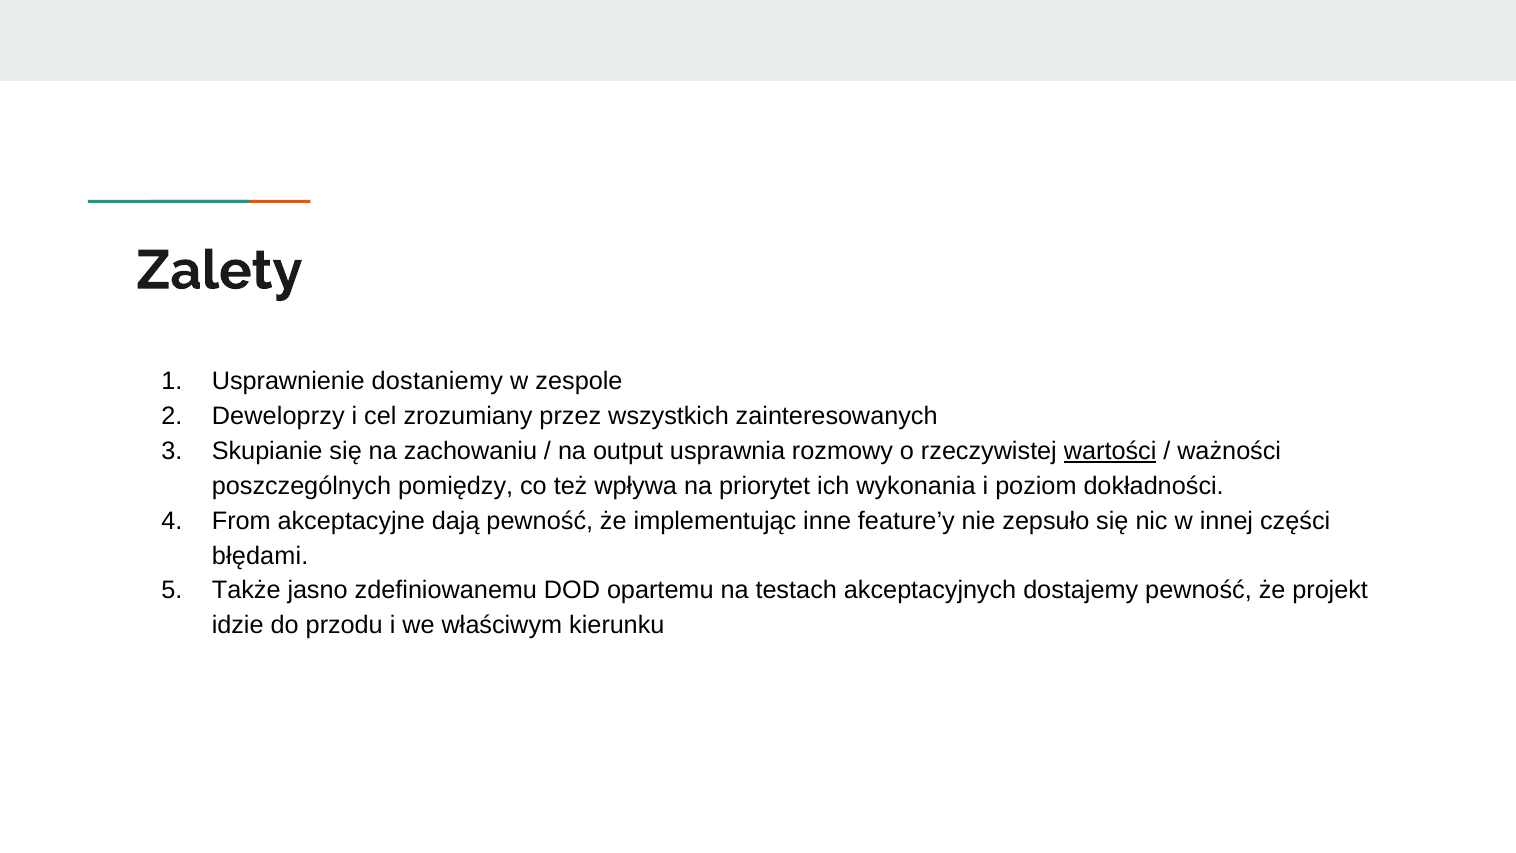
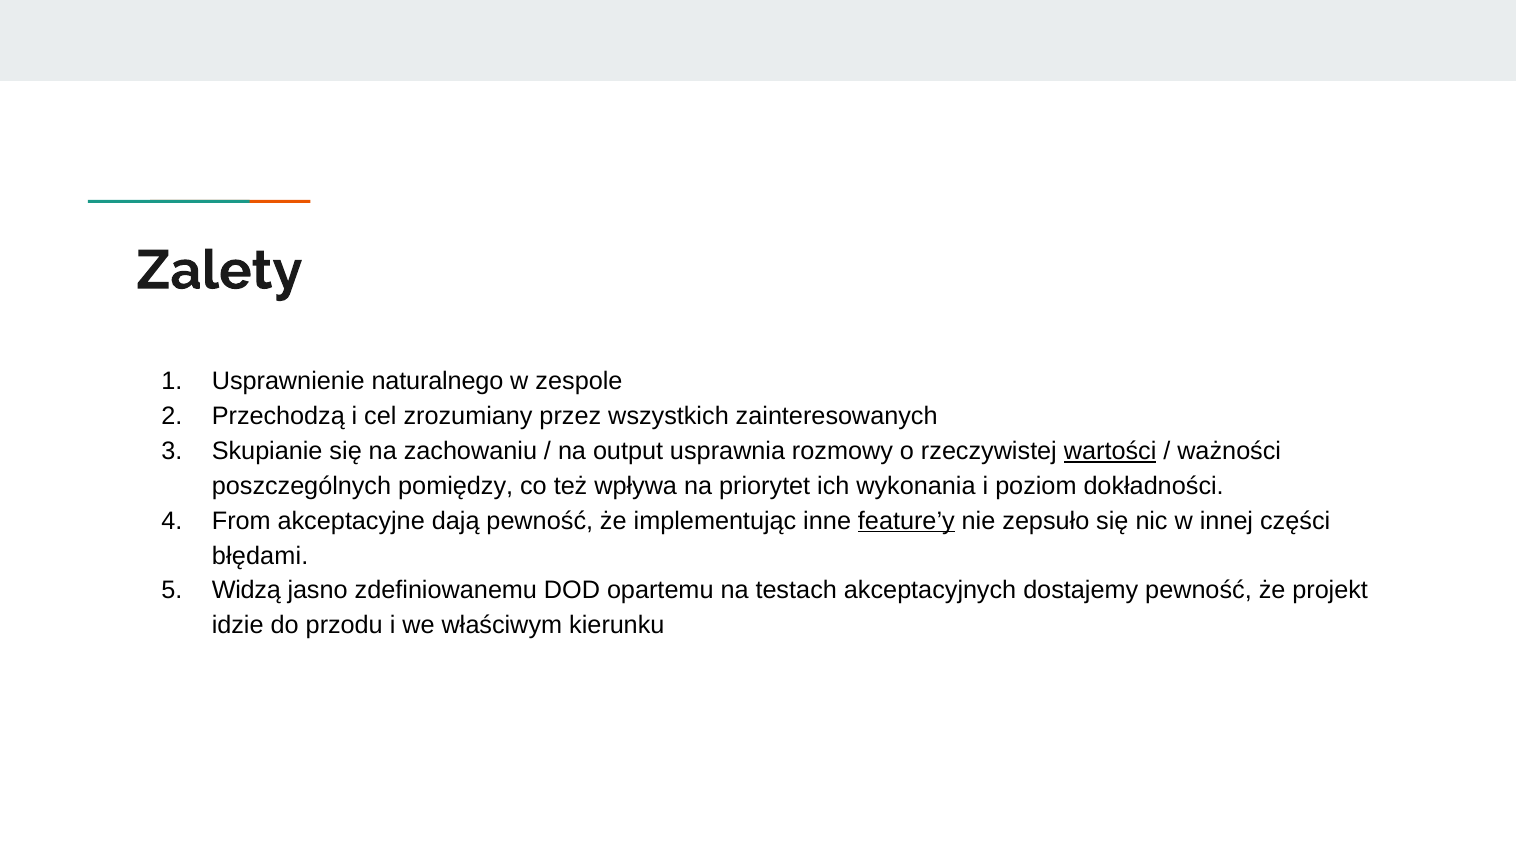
dostaniemy: dostaniemy -> naturalnego
Deweloprzy: Deweloprzy -> Przechodzą
feature’y underline: none -> present
Także: Także -> Widzą
